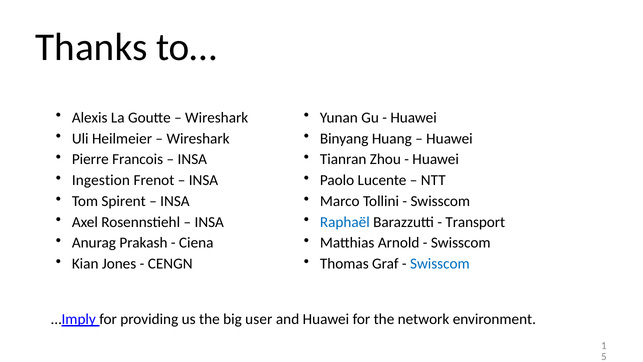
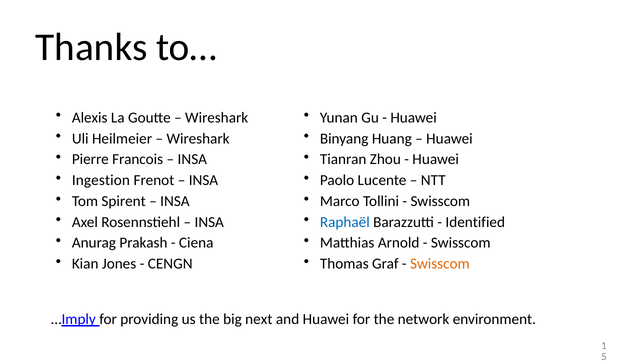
Transport: Transport -> Identified
Swisscom at (440, 264) colour: blue -> orange
user: user -> next
